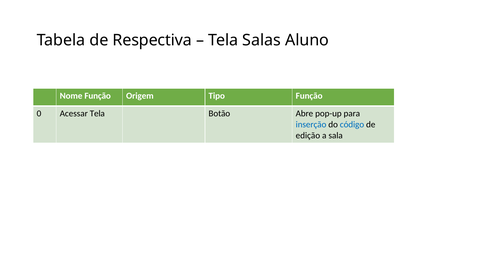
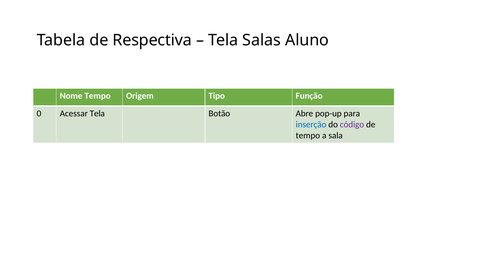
Nome Função: Função -> Tempo
código colour: blue -> purple
edição at (308, 136): edição -> tempo
